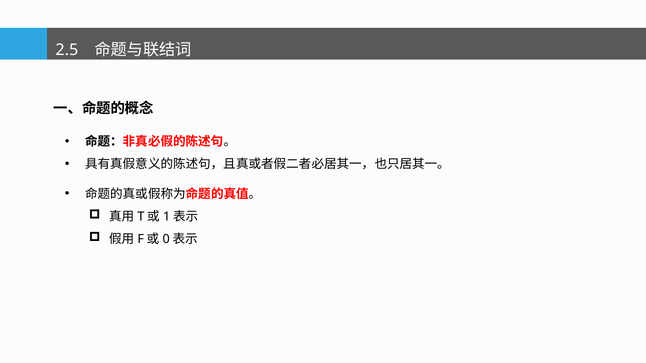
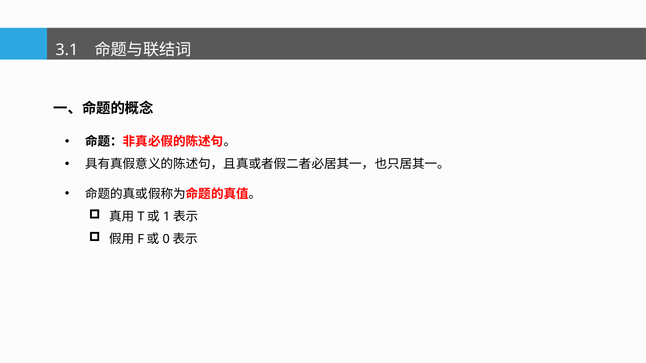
2.5: 2.5 -> 3.1
